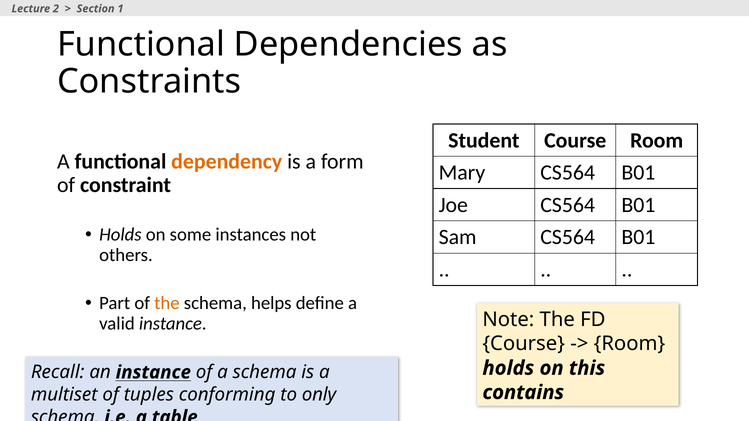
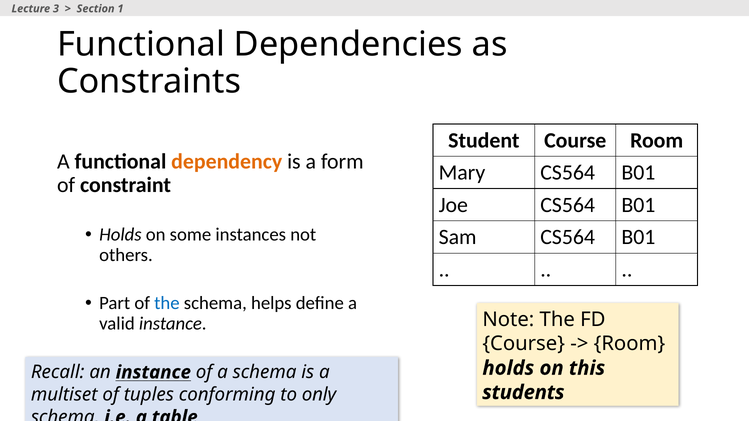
2: 2 -> 3
the at (167, 303) colour: orange -> blue
contains: contains -> students
